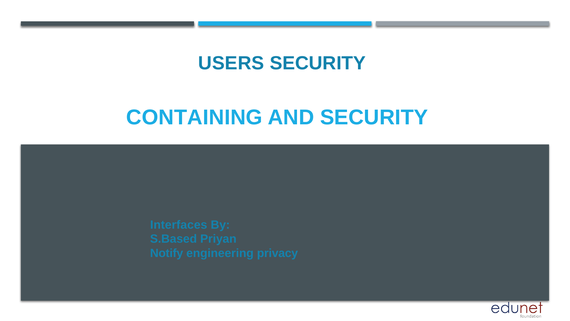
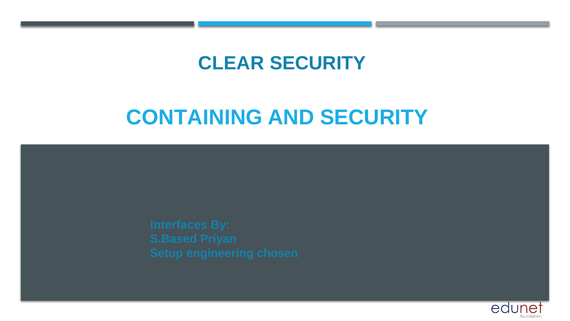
USERS: USERS -> CLEAR
Notify: Notify -> Setup
privacy: privacy -> chosen
